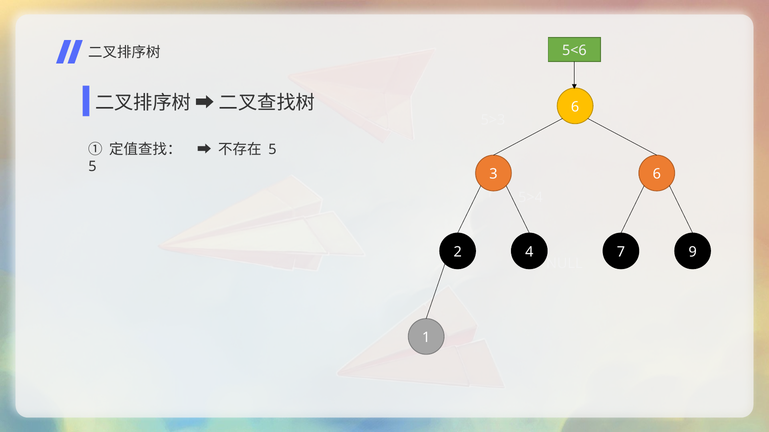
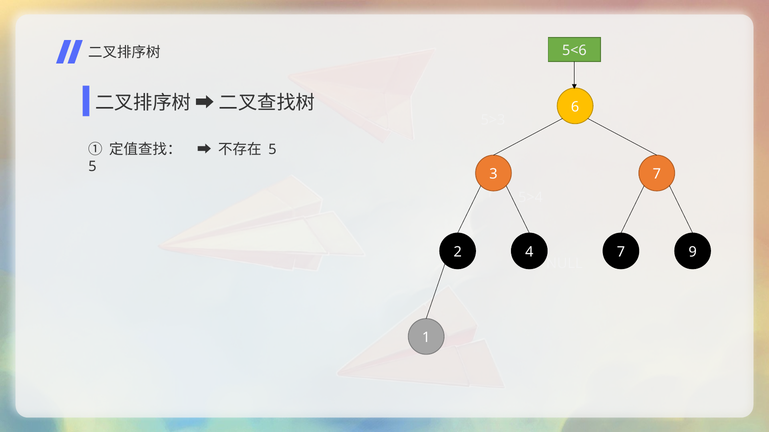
3 6: 6 -> 7
